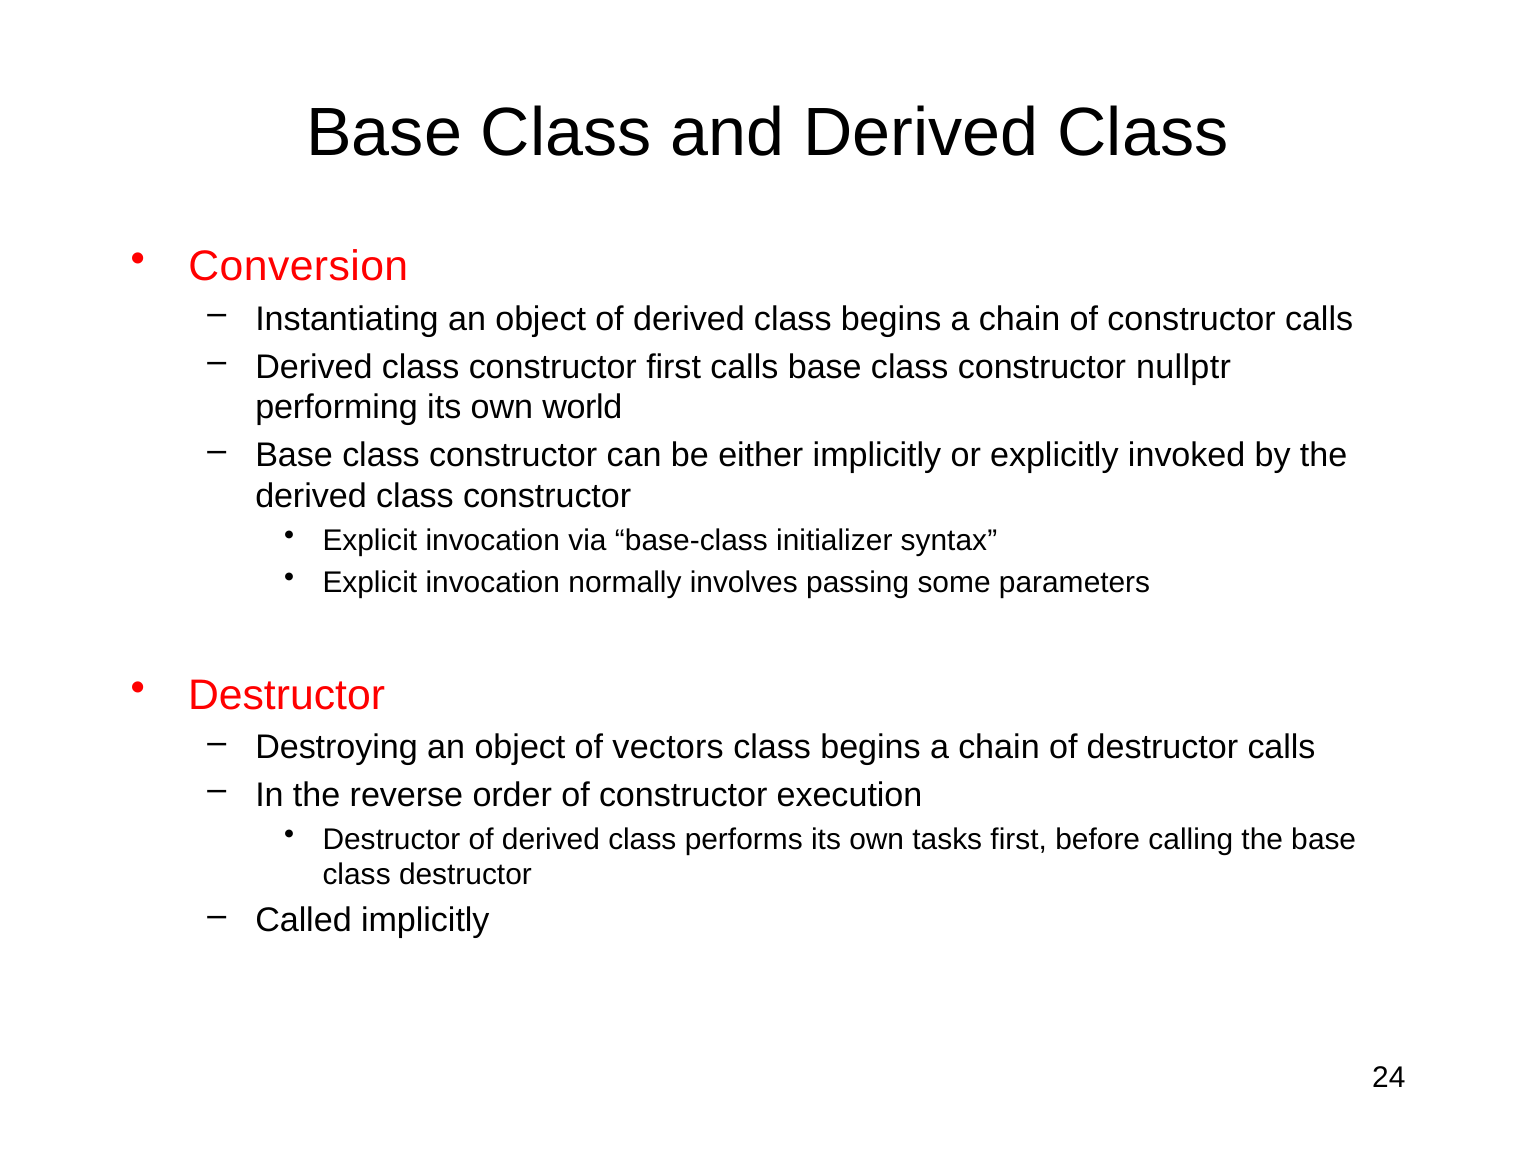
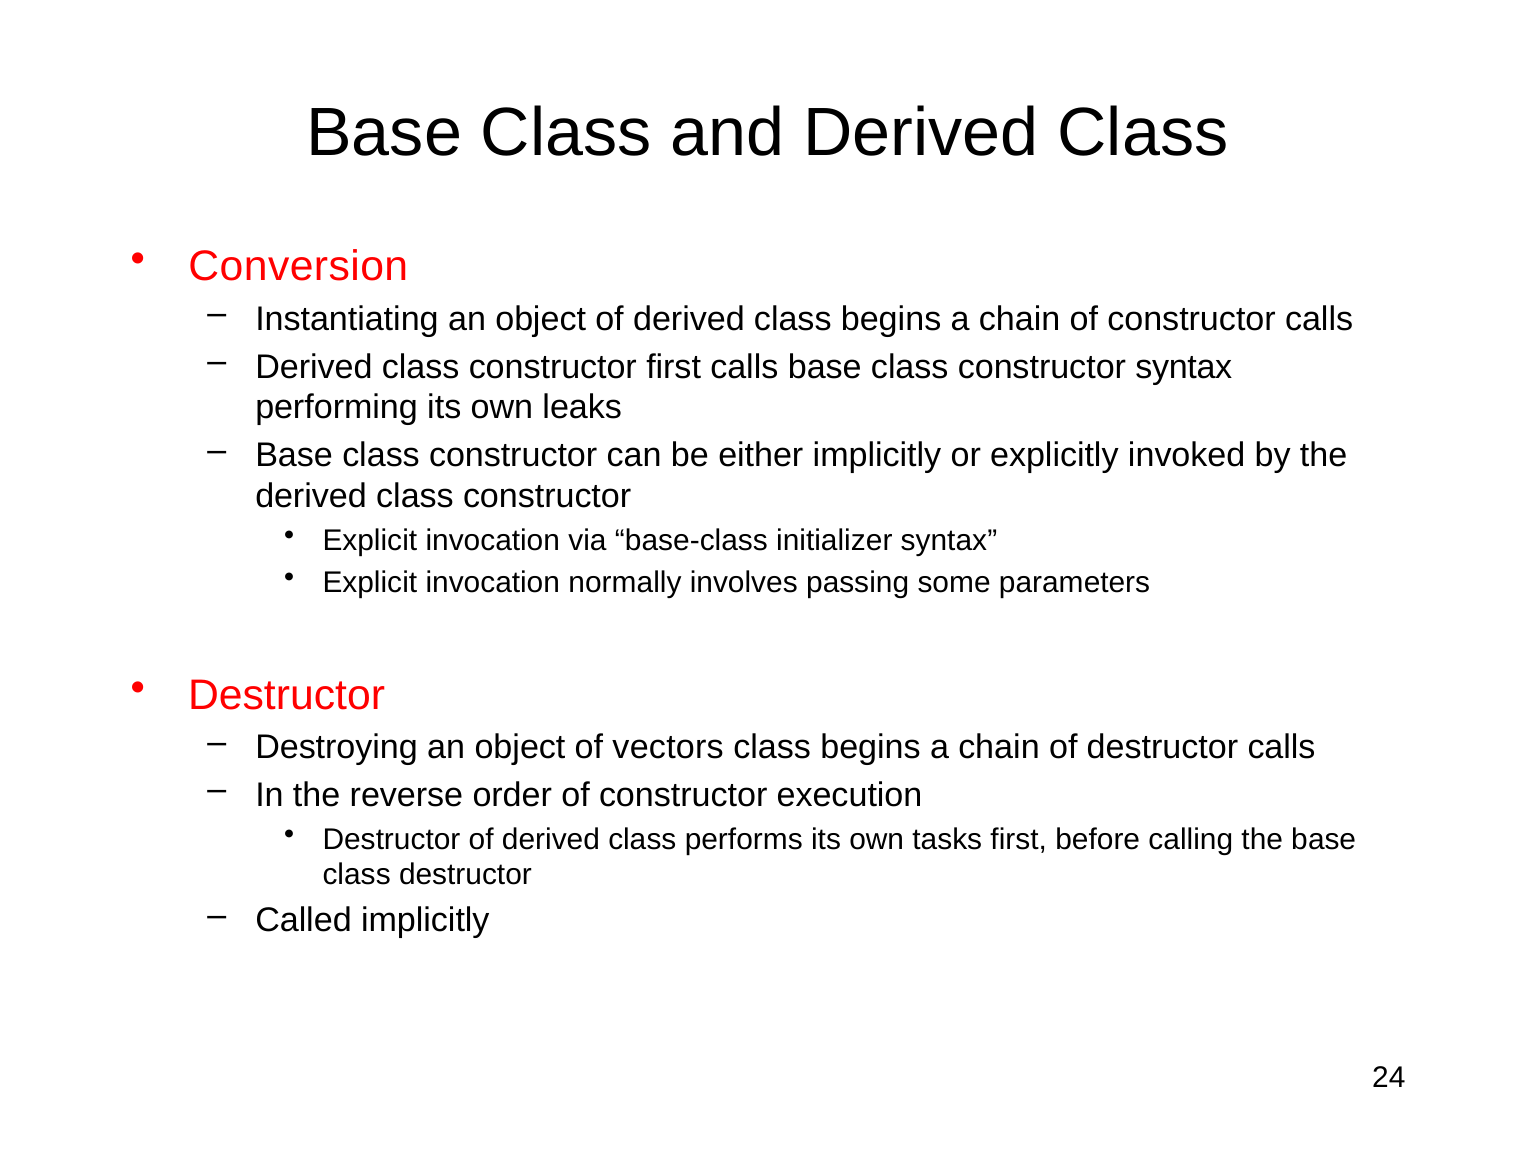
constructor nullptr: nullptr -> syntax
world: world -> leaks
